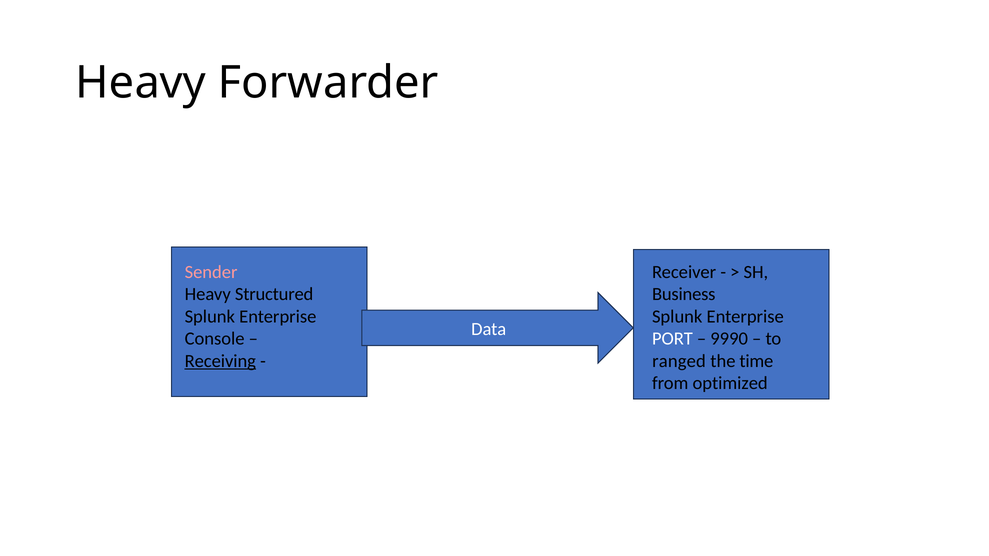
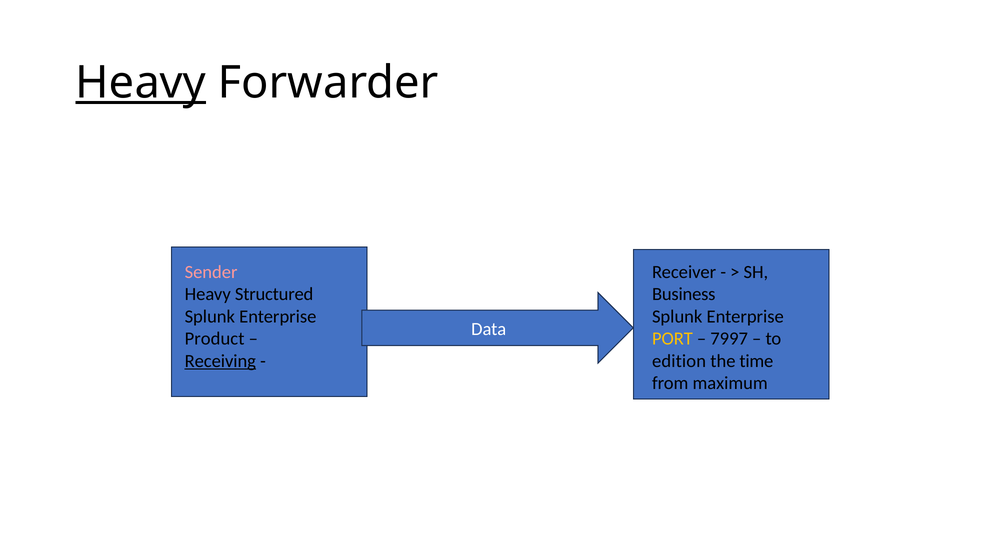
Heavy at (141, 83) underline: none -> present
Console: Console -> Product
PORT colour: white -> yellow
9990: 9990 -> 7997
ranged: ranged -> edition
optimized: optimized -> maximum
